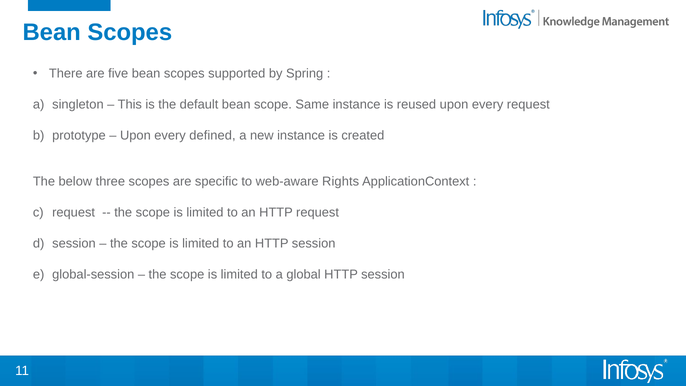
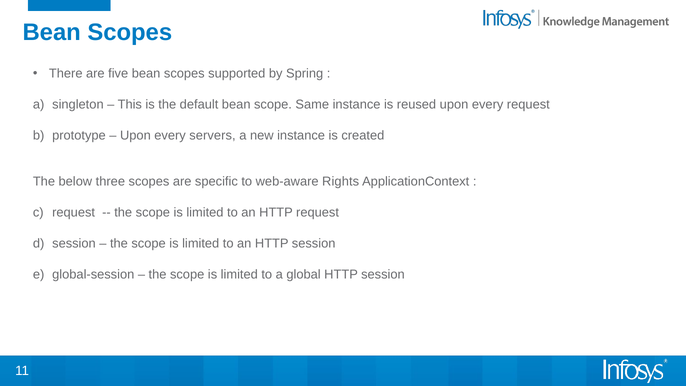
defined: defined -> servers
